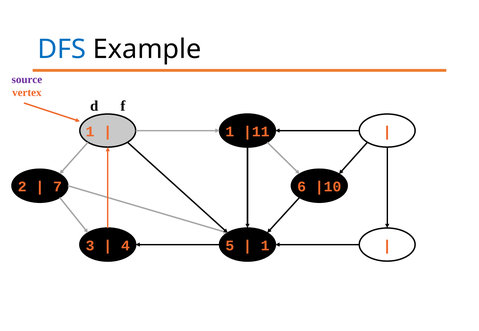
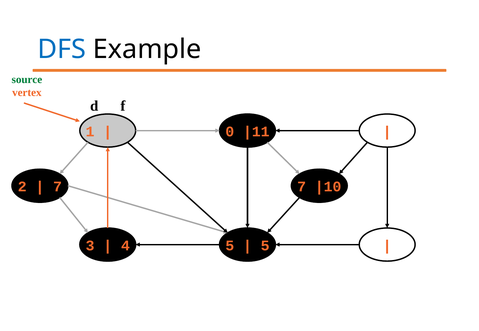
source colour: purple -> green
1 at (230, 132): 1 -> 0
7 6: 6 -> 7
1 at (265, 246): 1 -> 5
